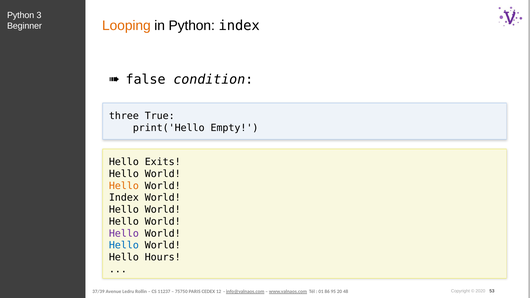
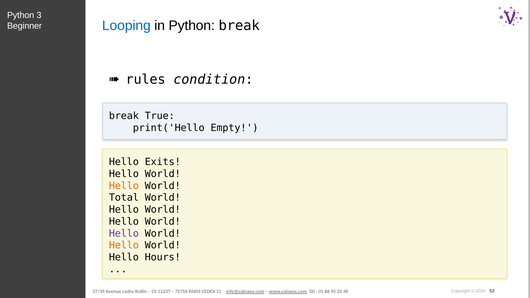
Looping colour: orange -> blue
Python index: index -> break
false: false -> rules
three at (124, 116): three -> break
Index at (124, 198): Index -> Total
Hello at (124, 245) colour: blue -> orange
